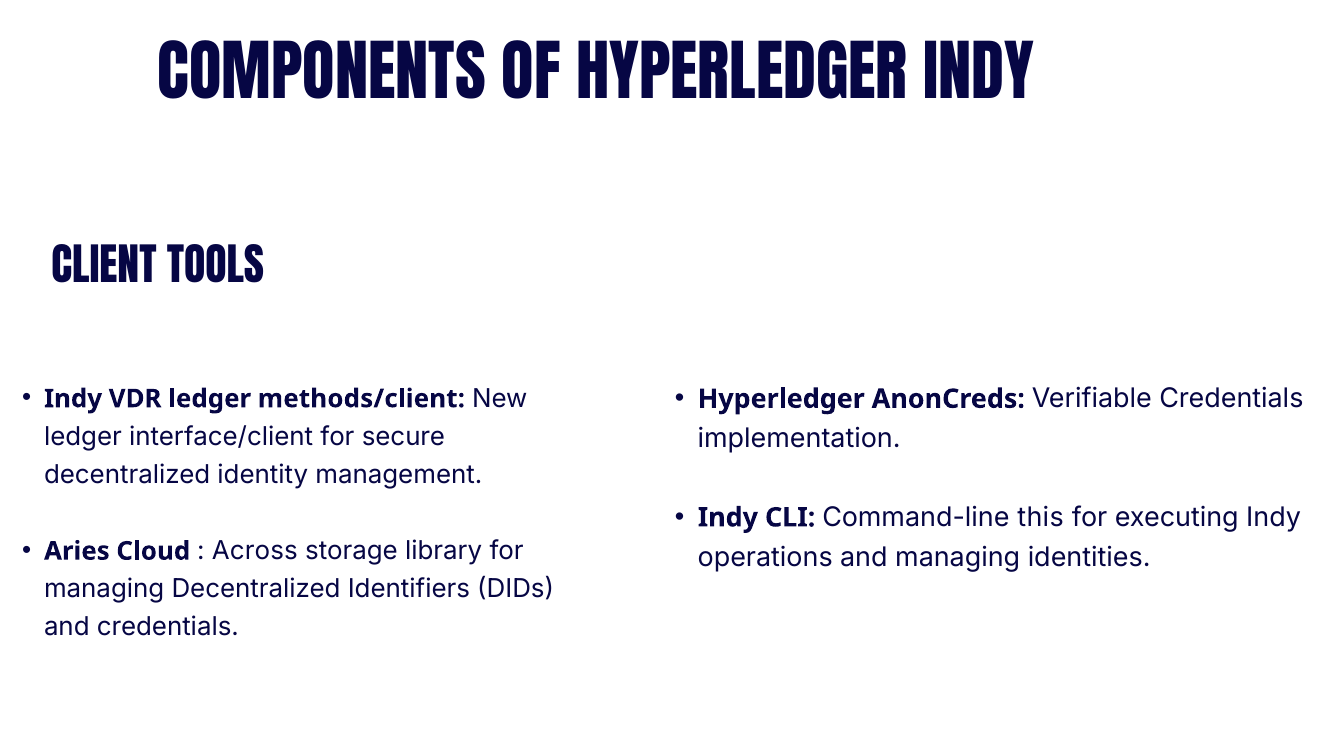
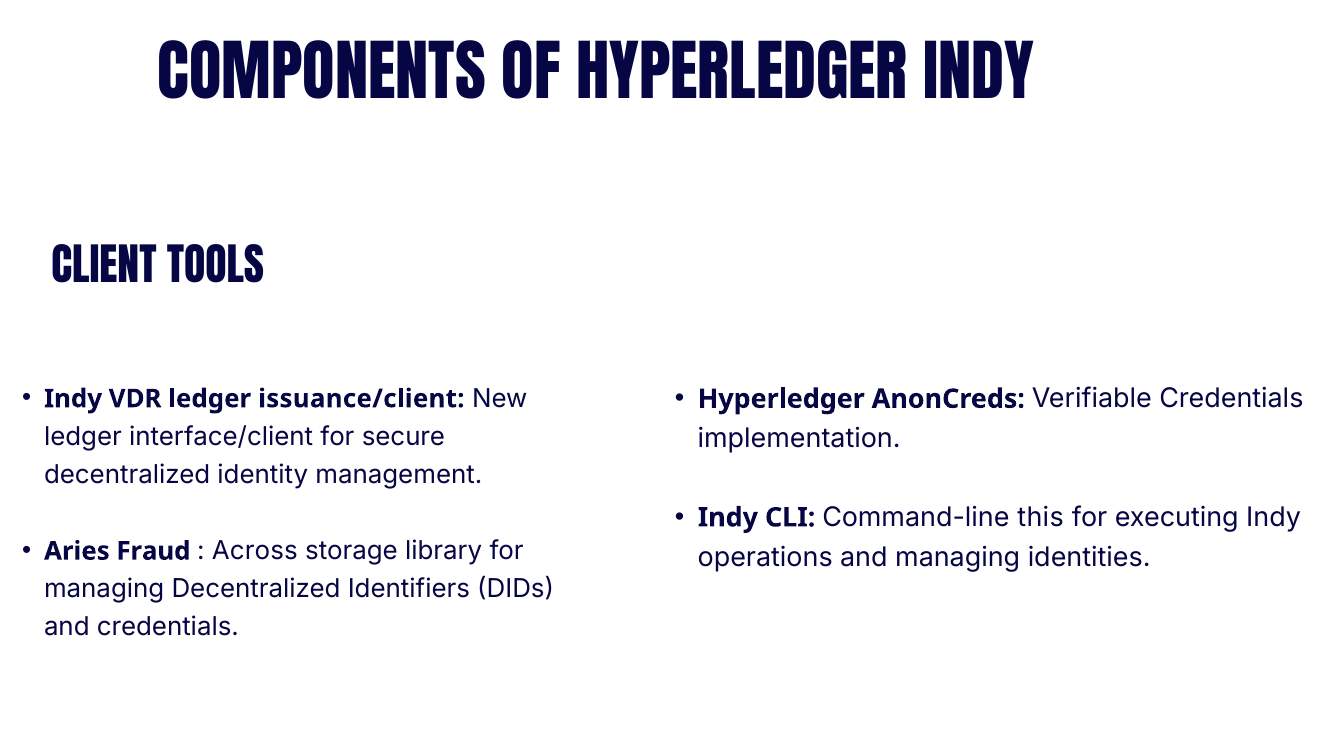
methods/client: methods/client -> issuance/client
Cloud: Cloud -> Fraud
